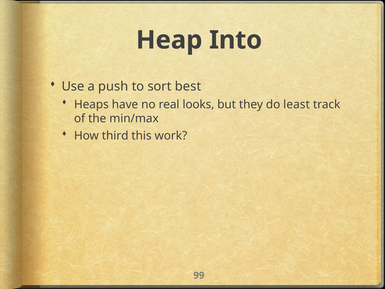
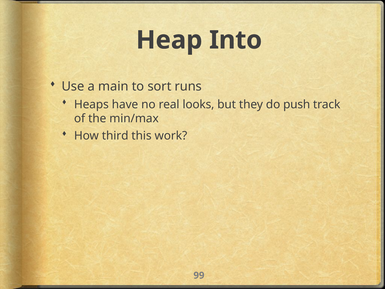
push: push -> main
best: best -> runs
least: least -> push
